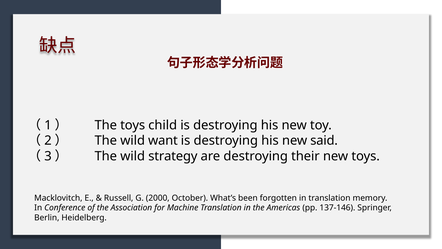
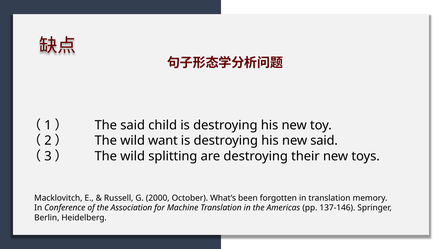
The toys: toys -> said
strategy: strategy -> splitting
